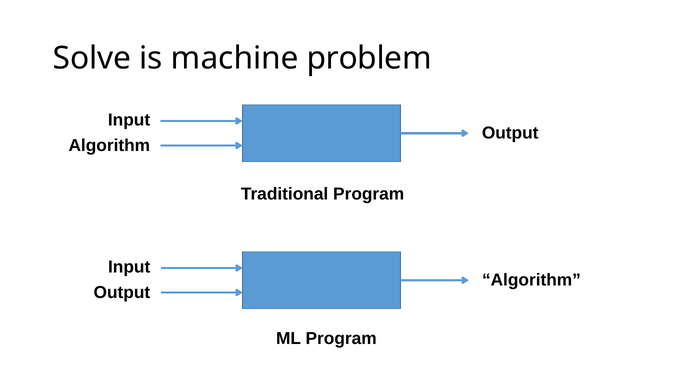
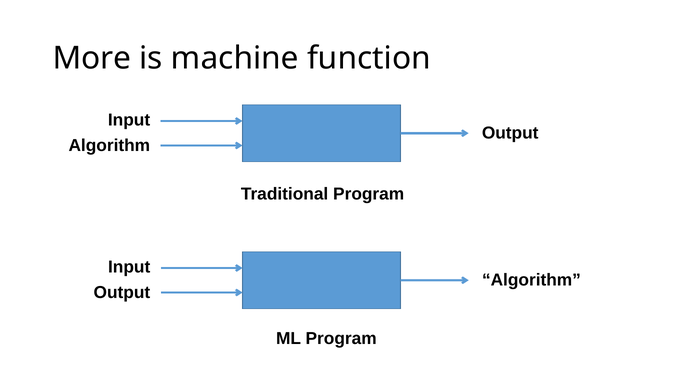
Solve: Solve -> More
problem: problem -> function
